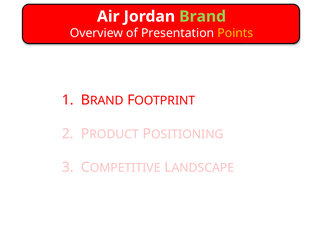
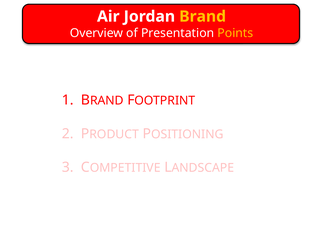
Brand colour: light green -> yellow
